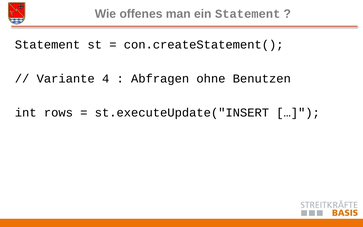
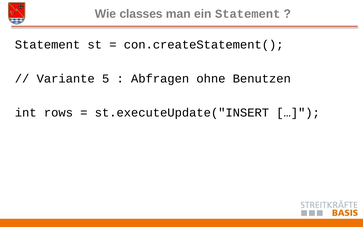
offenes: offenes -> classes
4: 4 -> 5
